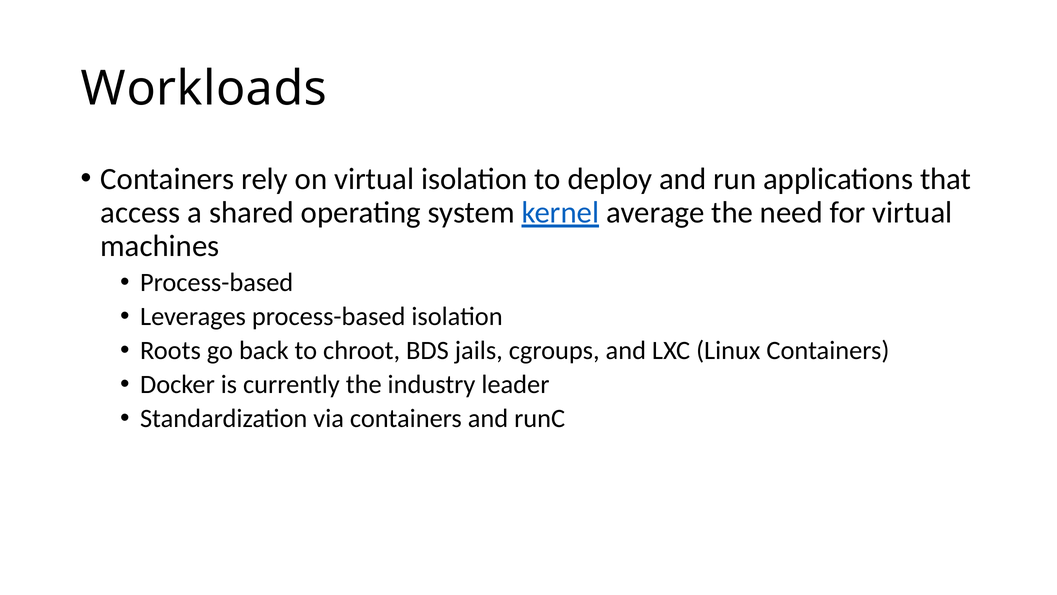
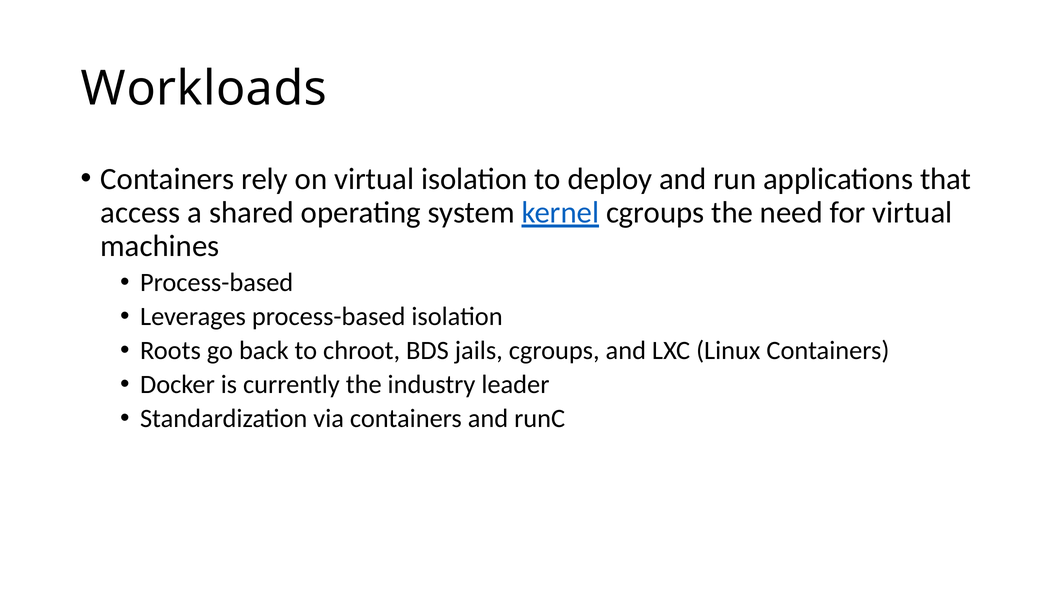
kernel average: average -> cgroups
